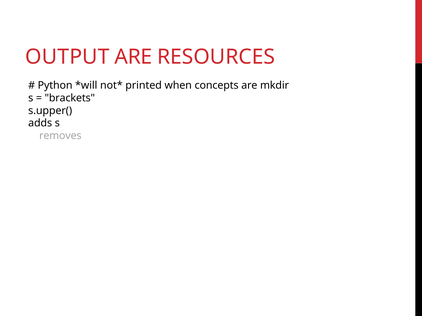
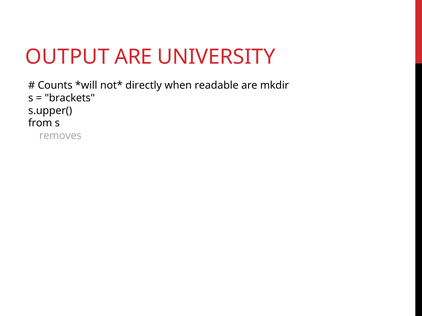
RESOURCES: RESOURCES -> UNIVERSITY
Python: Python -> Counts
printed: printed -> directly
concepts: concepts -> readable
adds: adds -> from
